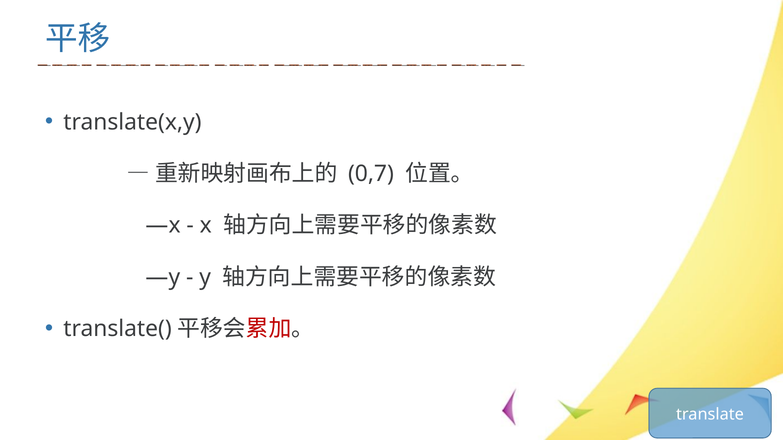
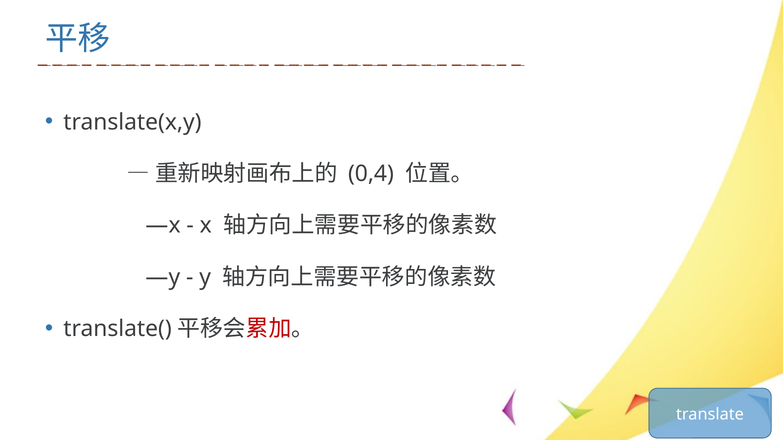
0,7: 0,7 -> 0,4
